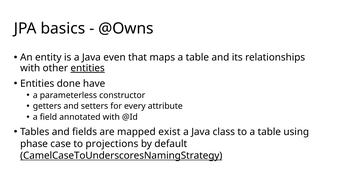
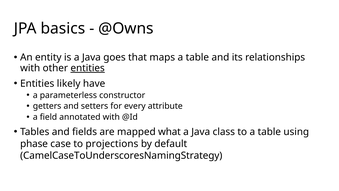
even: even -> goes
done: done -> likely
exist: exist -> what
CamelCaseToUnderscoresNamingStrategy underline: present -> none
